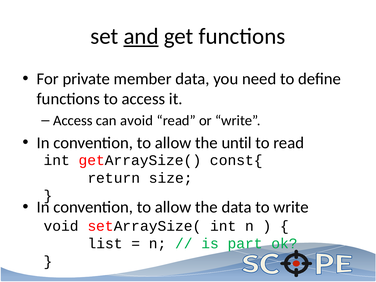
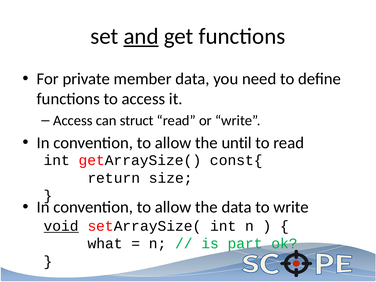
avoid: avoid -> struct
void underline: none -> present
list: list -> what
